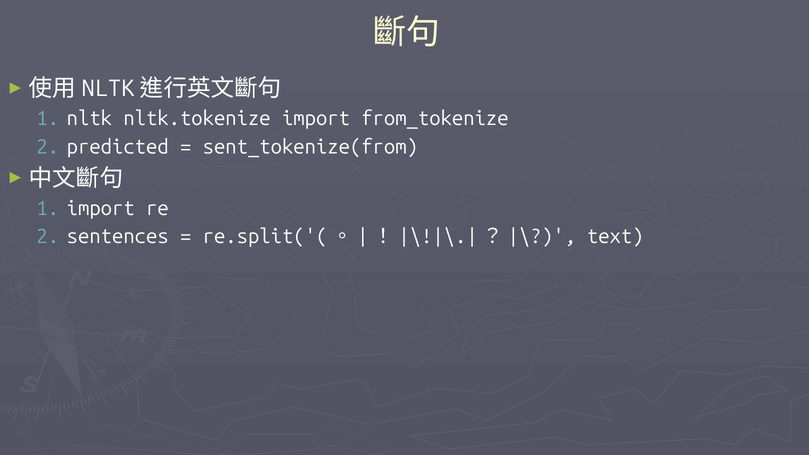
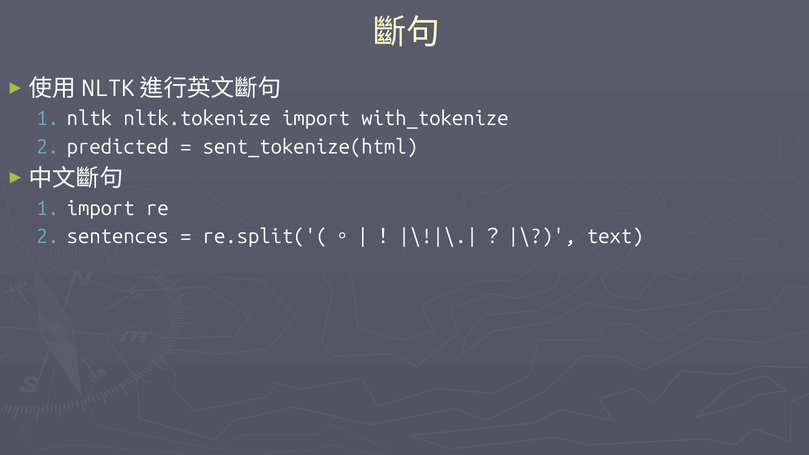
from_tokenize: from_tokenize -> with_tokenize
sent_tokenize(from: sent_tokenize(from -> sent_tokenize(html
